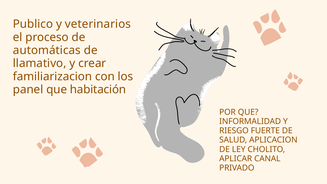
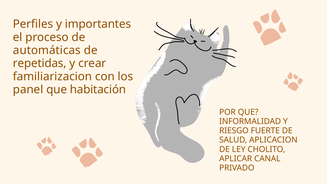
Publico: Publico -> Perfiles
veterinarios: veterinarios -> importantes
llamativo: llamativo -> repetidas
